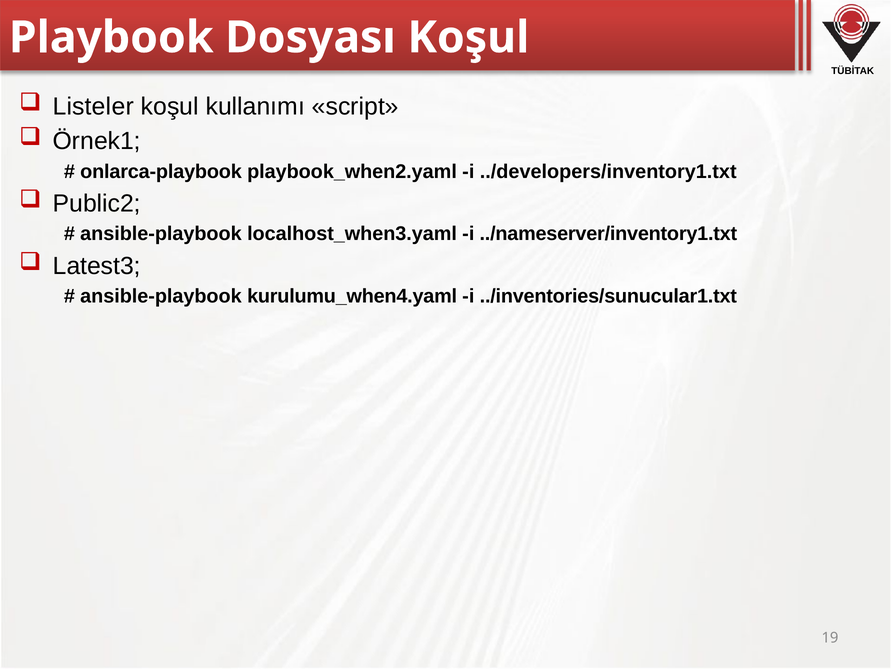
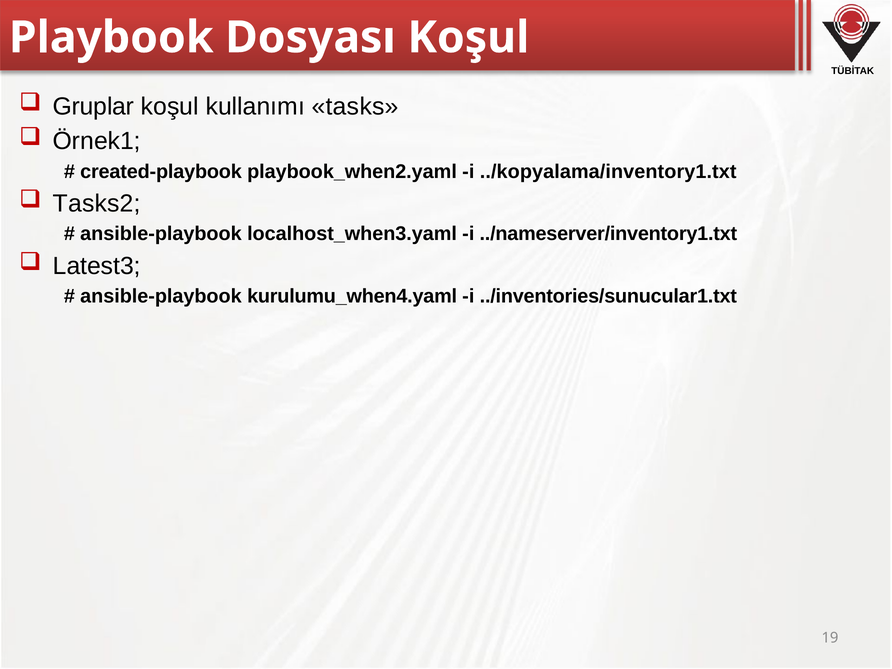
Listeler: Listeler -> Gruplar
script: script -> tasks
onlarca-playbook: onlarca-playbook -> created-playbook
../developers/inventory1.txt: ../developers/inventory1.txt -> ../kopyalama/inventory1.txt
Public2: Public2 -> Tasks2
